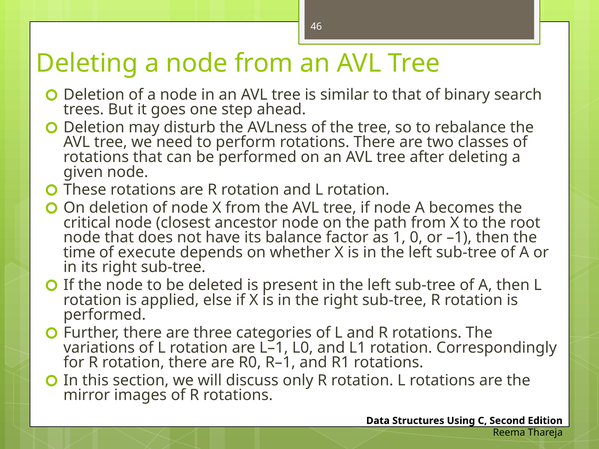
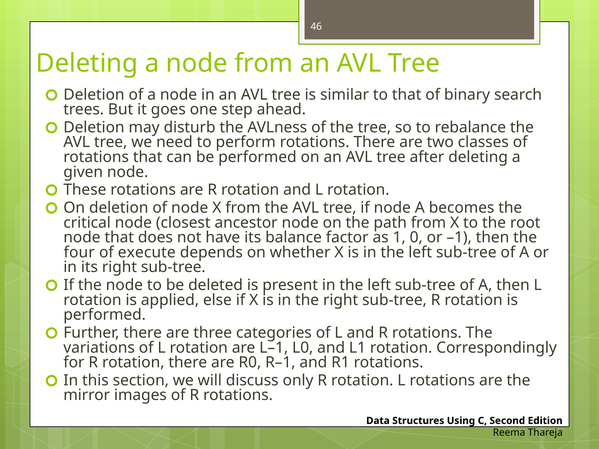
time: time -> four
